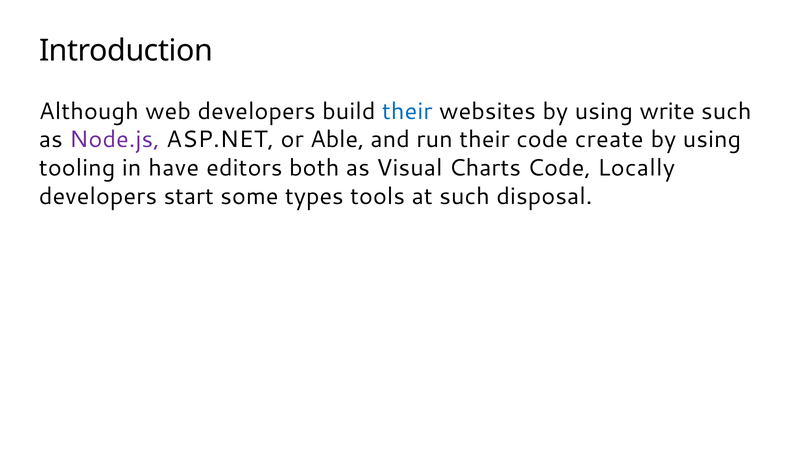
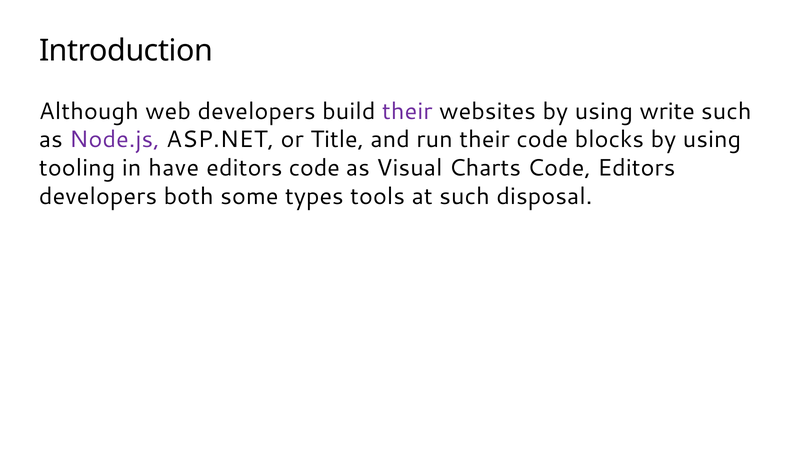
their at (407, 111) colour: blue -> purple
Able: Able -> Title
create: create -> blocks
editors both: both -> code
Code Locally: Locally -> Editors
start: start -> both
